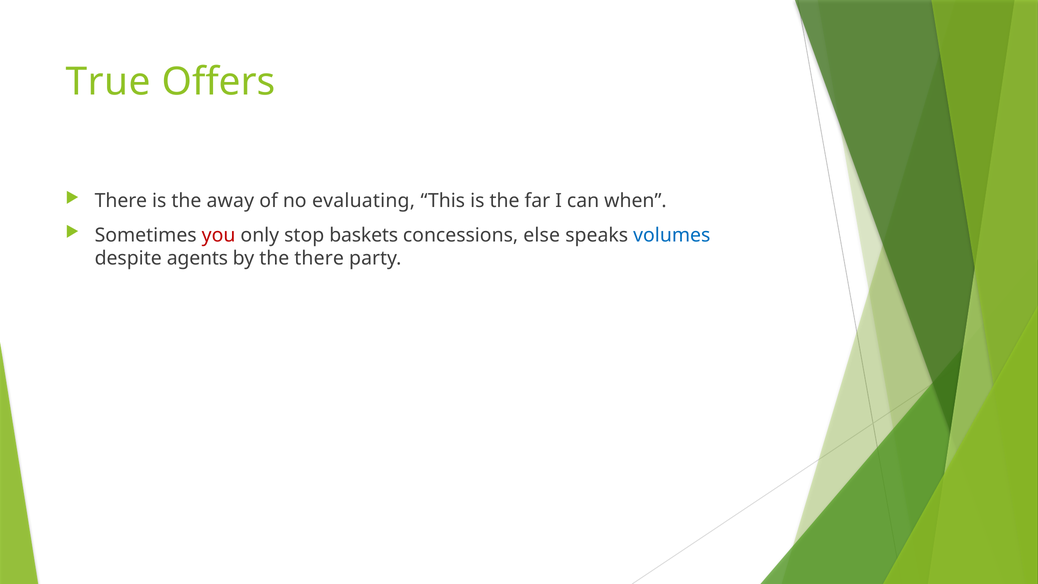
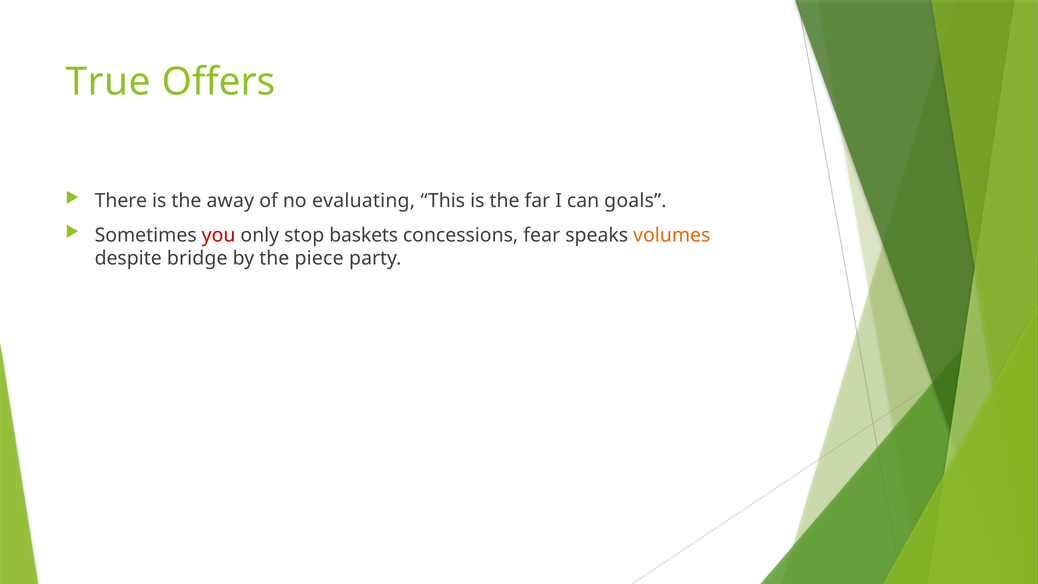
when: when -> goals
else: else -> fear
volumes colour: blue -> orange
agents: agents -> bridge
the there: there -> piece
